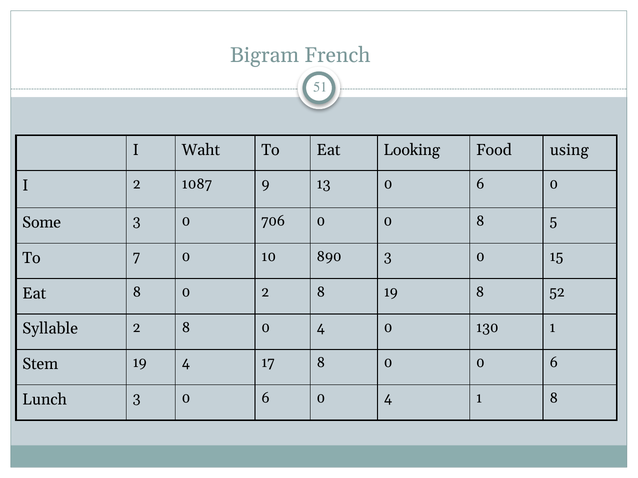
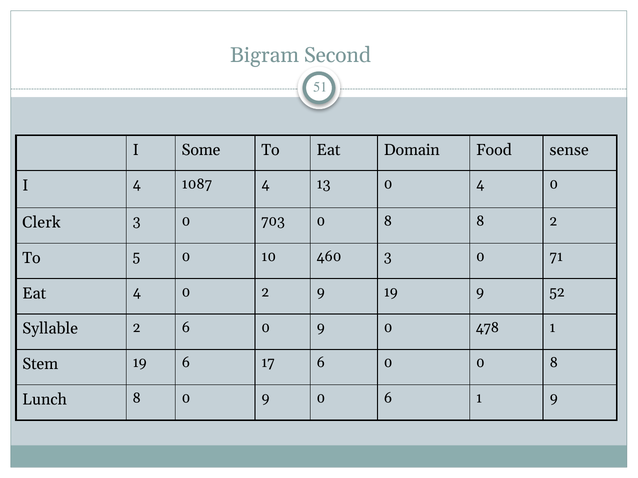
French: French -> Second
Waht: Waht -> Some
Looking: Looking -> Domain
using: using -> sense
I 2: 2 -> 4
1087 9: 9 -> 4
13 0 6: 6 -> 4
Some: Some -> Clerk
706: 706 -> 703
0 at (388, 221): 0 -> 8
8 5: 5 -> 2
7: 7 -> 5
890: 890 -> 460
15: 15 -> 71
Eat 8: 8 -> 4
0 2 8: 8 -> 9
19 8: 8 -> 9
8 at (186, 328): 8 -> 6
4 at (321, 328): 4 -> 9
130: 130 -> 478
19 4: 4 -> 6
17 8: 8 -> 6
0 0 6: 6 -> 8
Lunch 3: 3 -> 8
6 at (266, 399): 6 -> 9
4 at (388, 399): 4 -> 6
1 8: 8 -> 9
